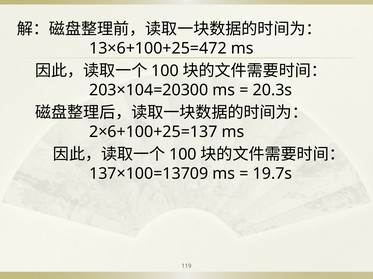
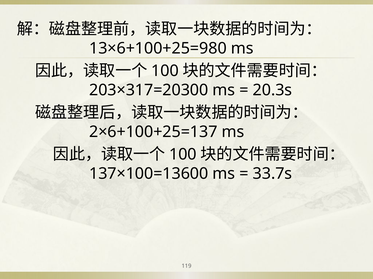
13×6+100+25=472: 13×6+100+25=472 -> 13×6+100+25=980
203×104=20300: 203×104=20300 -> 203×317=20300
137×100=13709: 137×100=13709 -> 137×100=13600
19.7s: 19.7s -> 33.7s
